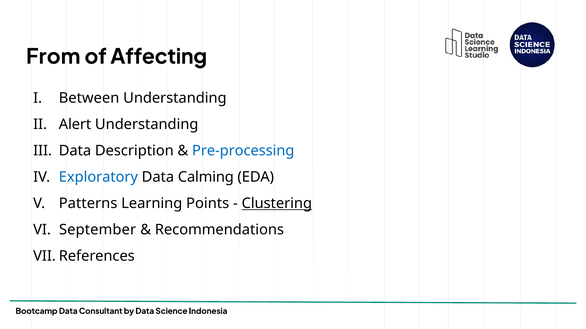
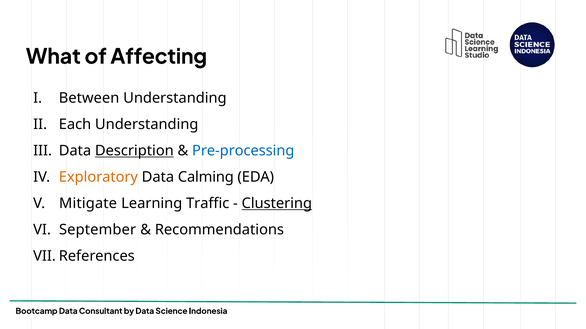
From: From -> What
Alert: Alert -> Each
Description underline: none -> present
Exploratory colour: blue -> orange
Patterns: Patterns -> Mitigate
Points: Points -> Traffic
